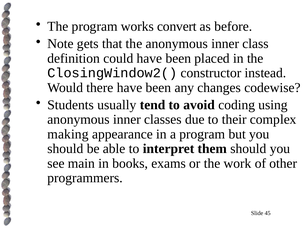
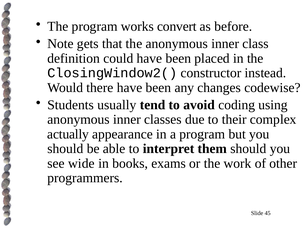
making: making -> actually
main: main -> wide
